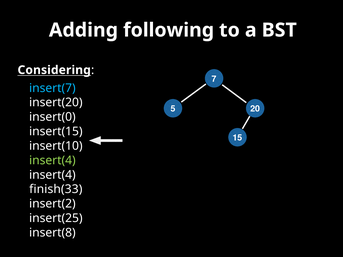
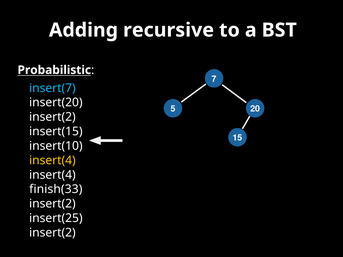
following: following -> recursive
Considering: Considering -> Probabilistic
insert(0 at (52, 117): insert(0 -> insert(2
insert(4 at (52, 161) colour: light green -> yellow
insert(8 at (52, 233): insert(8 -> insert(2
